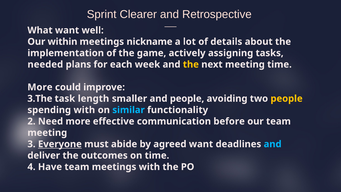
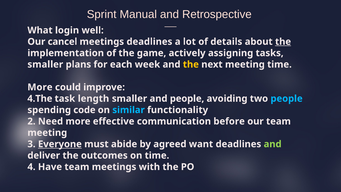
Clearer: Clearer -> Manual
What want: want -> login
within: within -> cancel
meetings nickname: nickname -> deadlines
the at (283, 42) underline: none -> present
needed at (45, 64): needed -> smaller
3.The: 3.The -> 4.The
people at (287, 98) colour: yellow -> light blue
spending with: with -> code
and at (273, 144) colour: light blue -> light green
